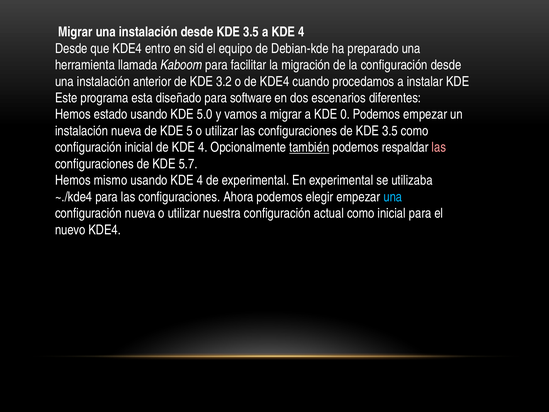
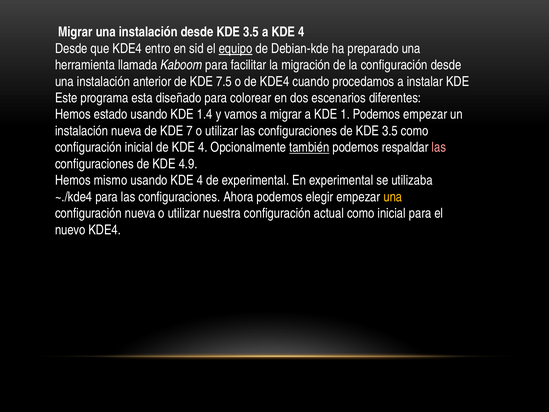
equipo underline: none -> present
3.2: 3.2 -> 7.5
software: software -> colorear
5.0: 5.0 -> 1.4
0: 0 -> 1
5: 5 -> 7
5.7: 5.7 -> 4.9
una at (393, 197) colour: light blue -> yellow
